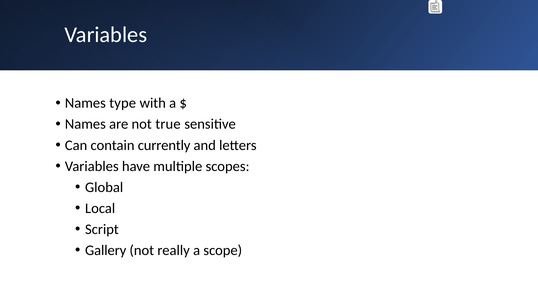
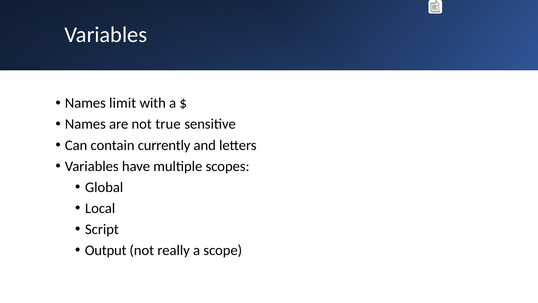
type: type -> limit
Gallery: Gallery -> Output
